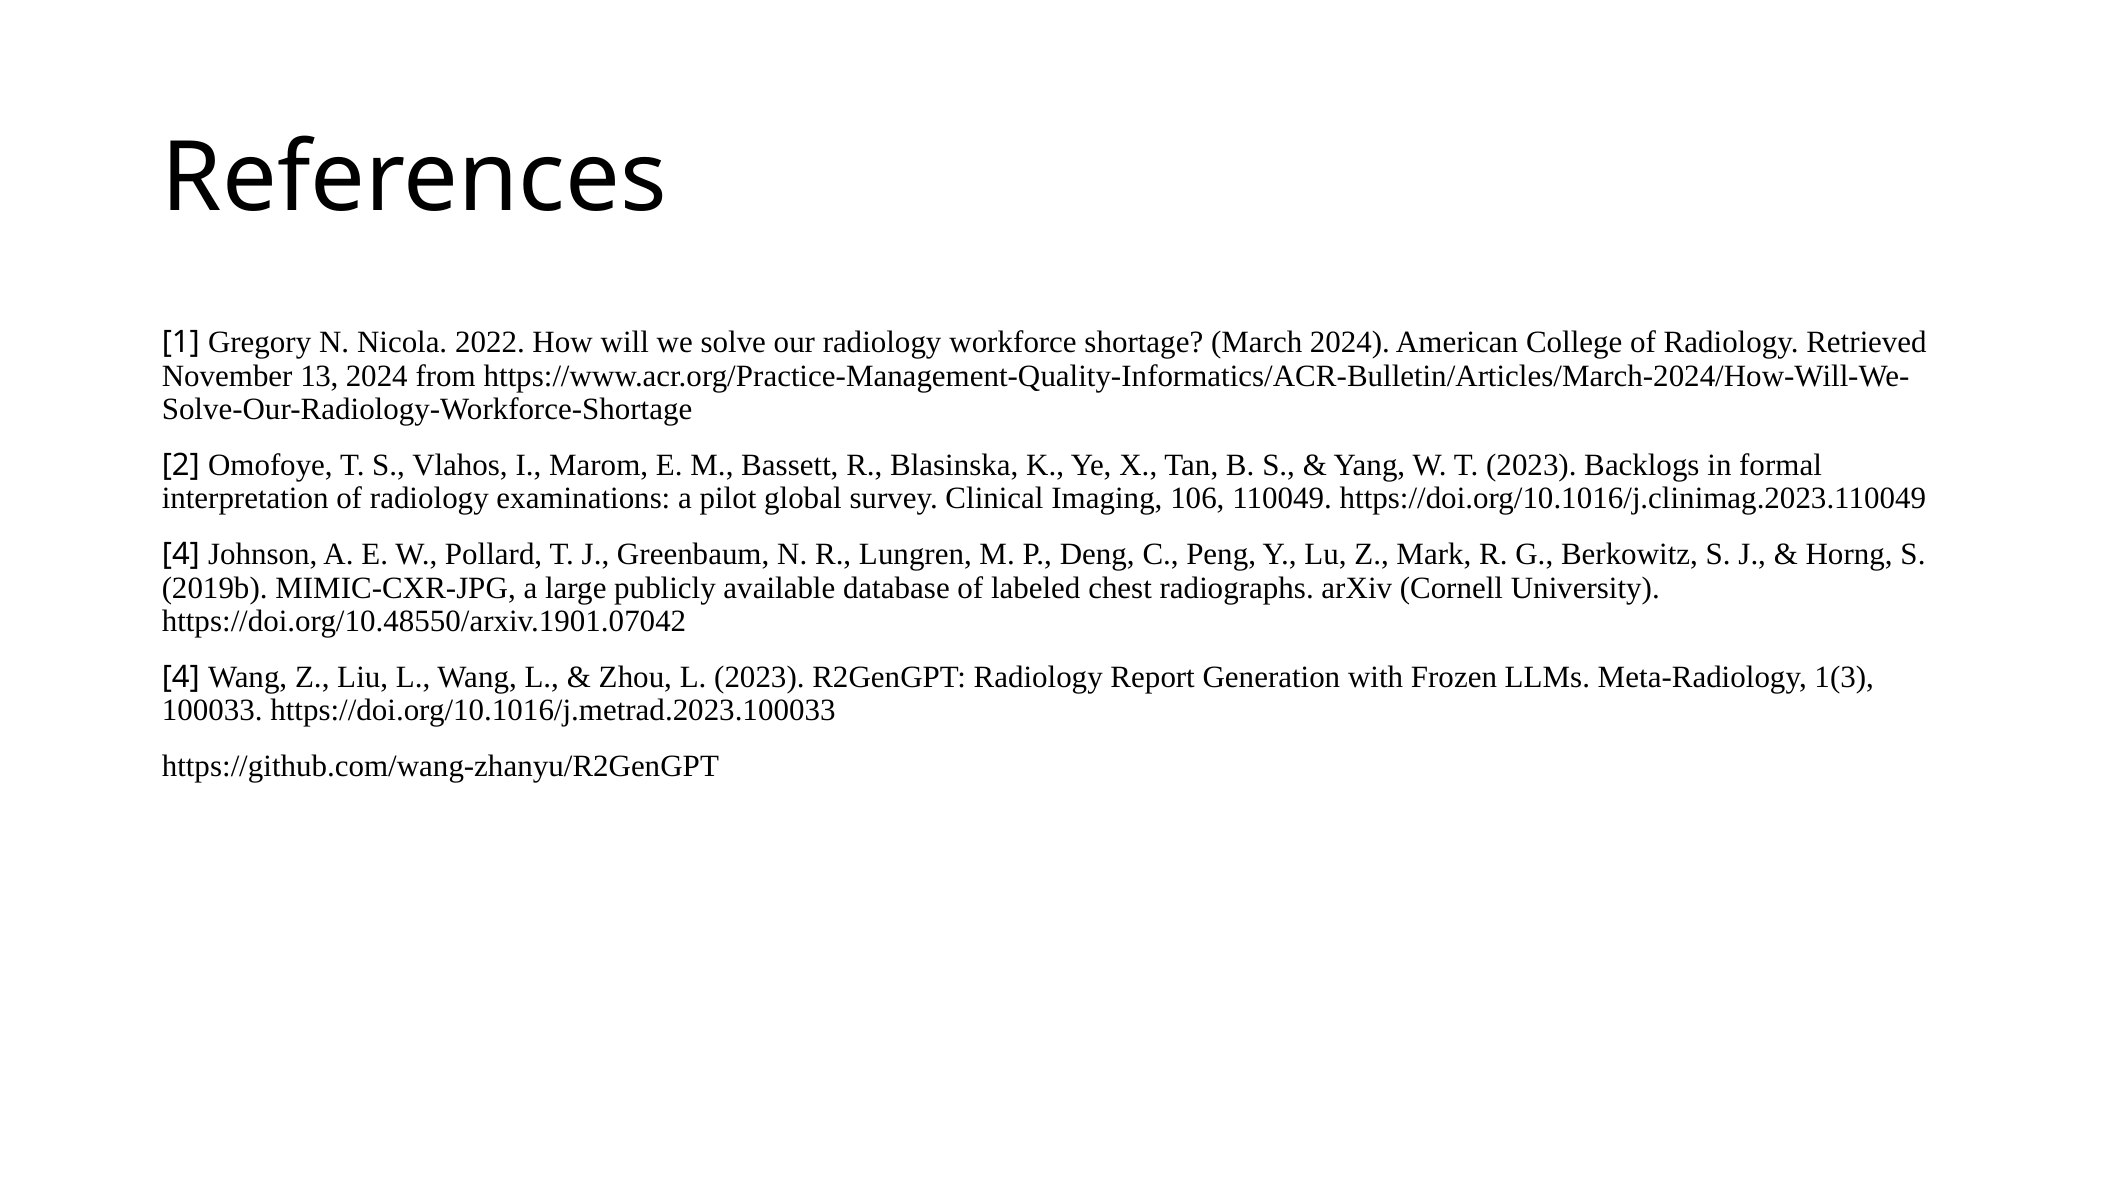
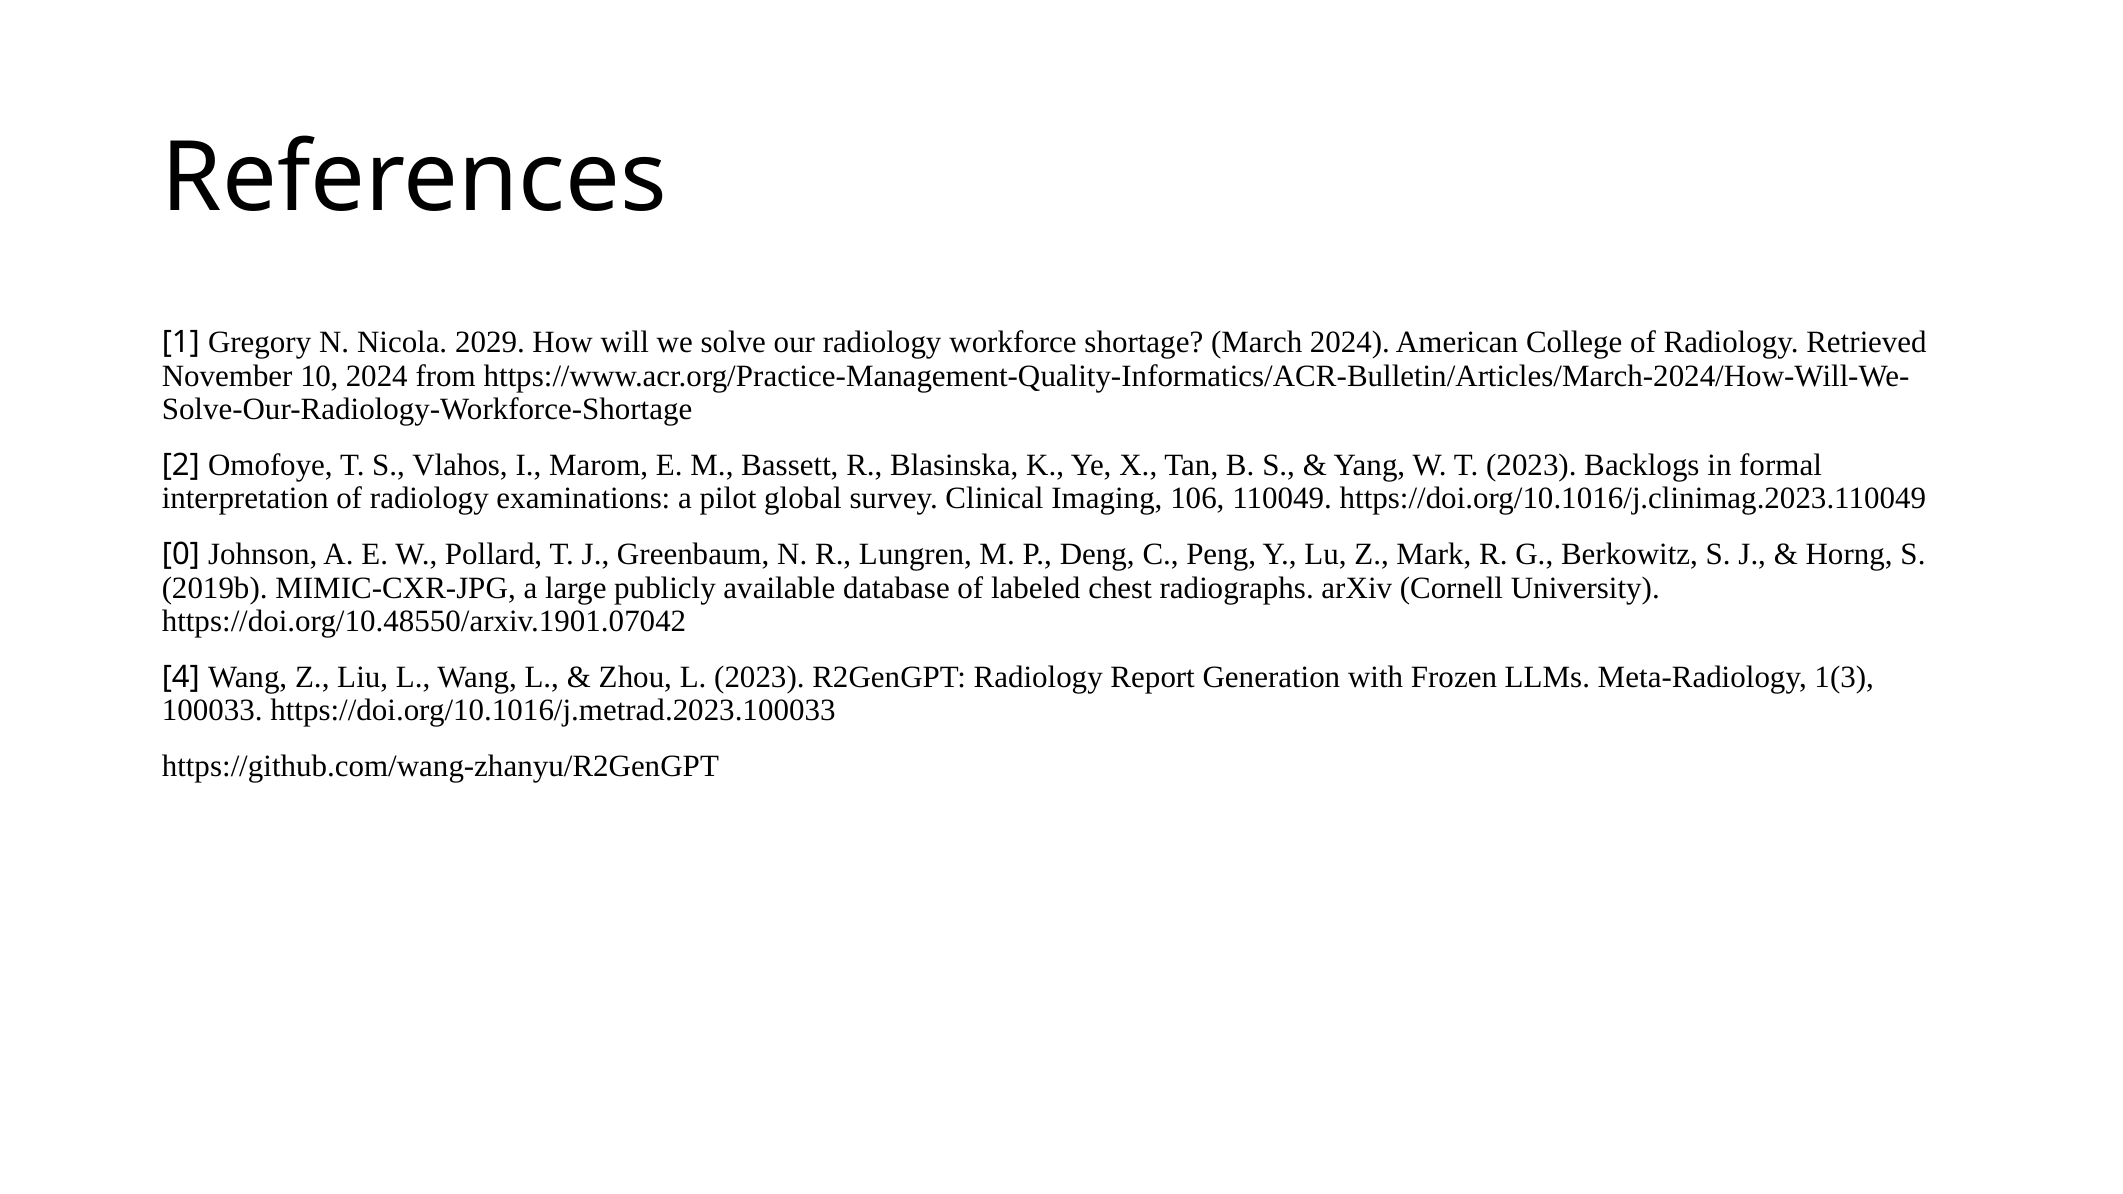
2022: 2022 -> 2029
13: 13 -> 10
4 at (181, 554): 4 -> 0
